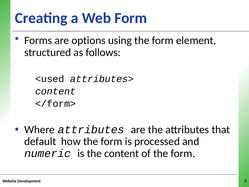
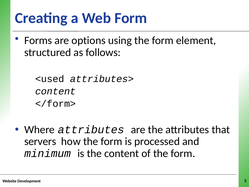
default: default -> servers
numeric: numeric -> minimum
